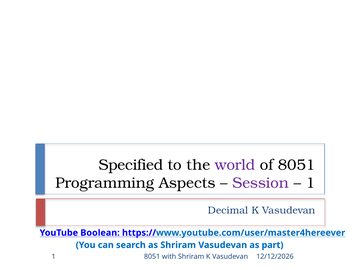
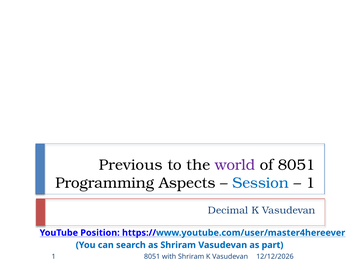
Specified: Specified -> Previous
Session colour: purple -> blue
Boolean: Boolean -> Position
